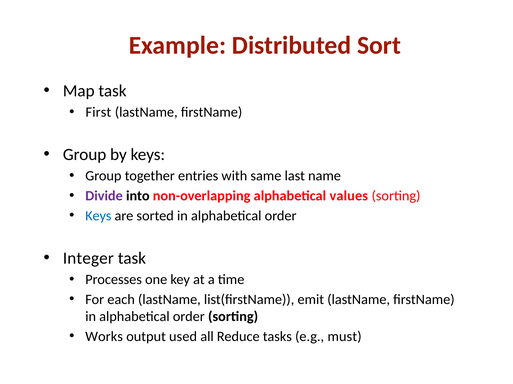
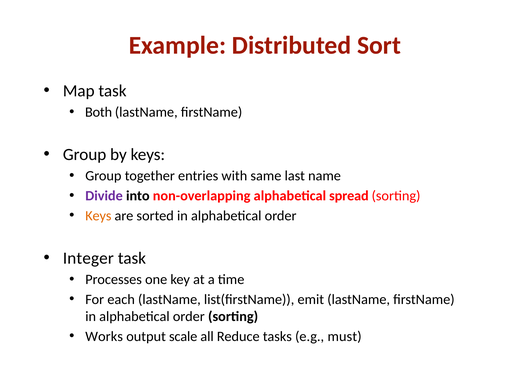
First: First -> Both
values: values -> spread
Keys at (98, 216) colour: blue -> orange
used: used -> scale
